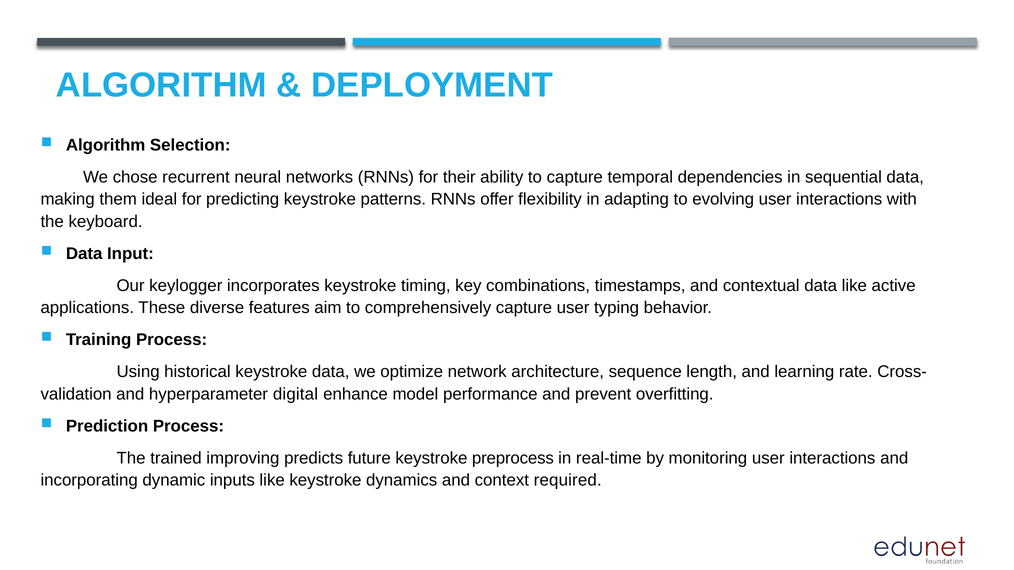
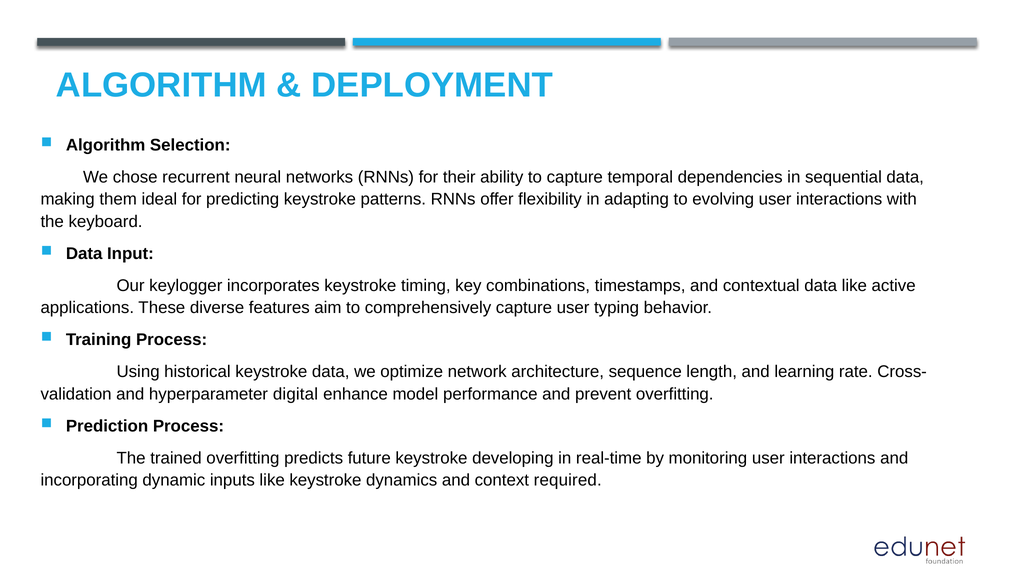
trained improving: improving -> overfitting
preprocess: preprocess -> developing
